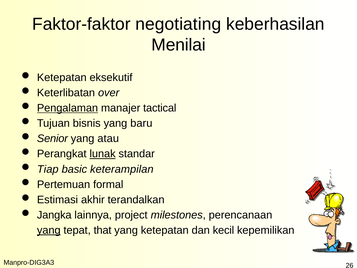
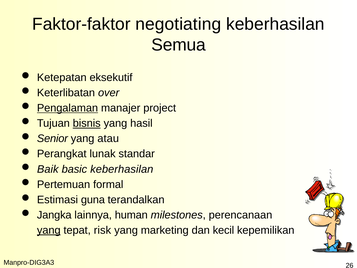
Menilai: Menilai -> Semua
tactical: tactical -> project
bisnis underline: none -> present
baru: baru -> hasil
lunak underline: present -> none
Tiap: Tiap -> Baik
basic keterampilan: keterampilan -> keberhasilan
akhir: akhir -> guna
project: project -> human
that: that -> risk
yang ketepatan: ketepatan -> marketing
